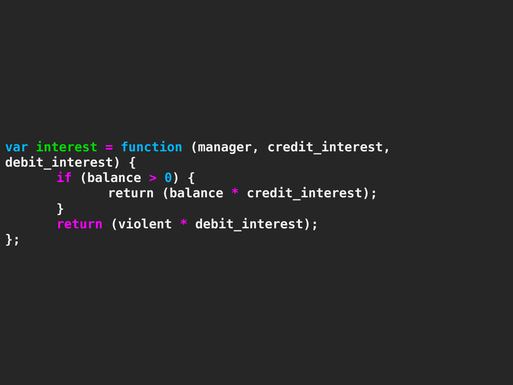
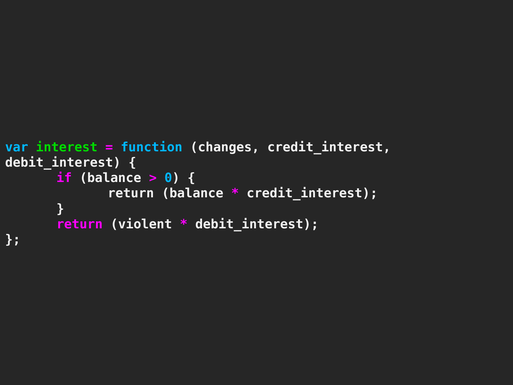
manager: manager -> changes
